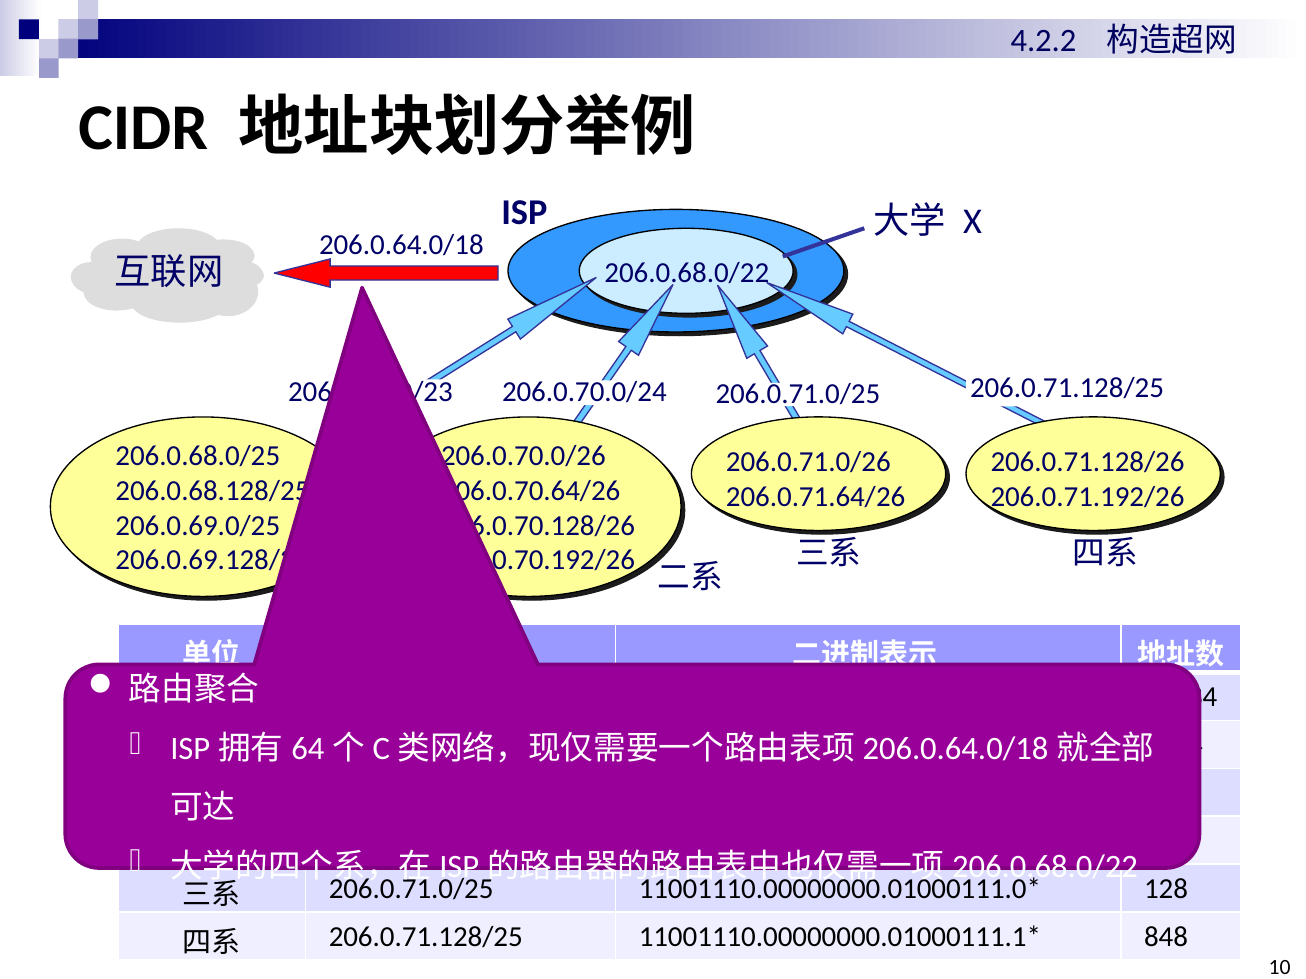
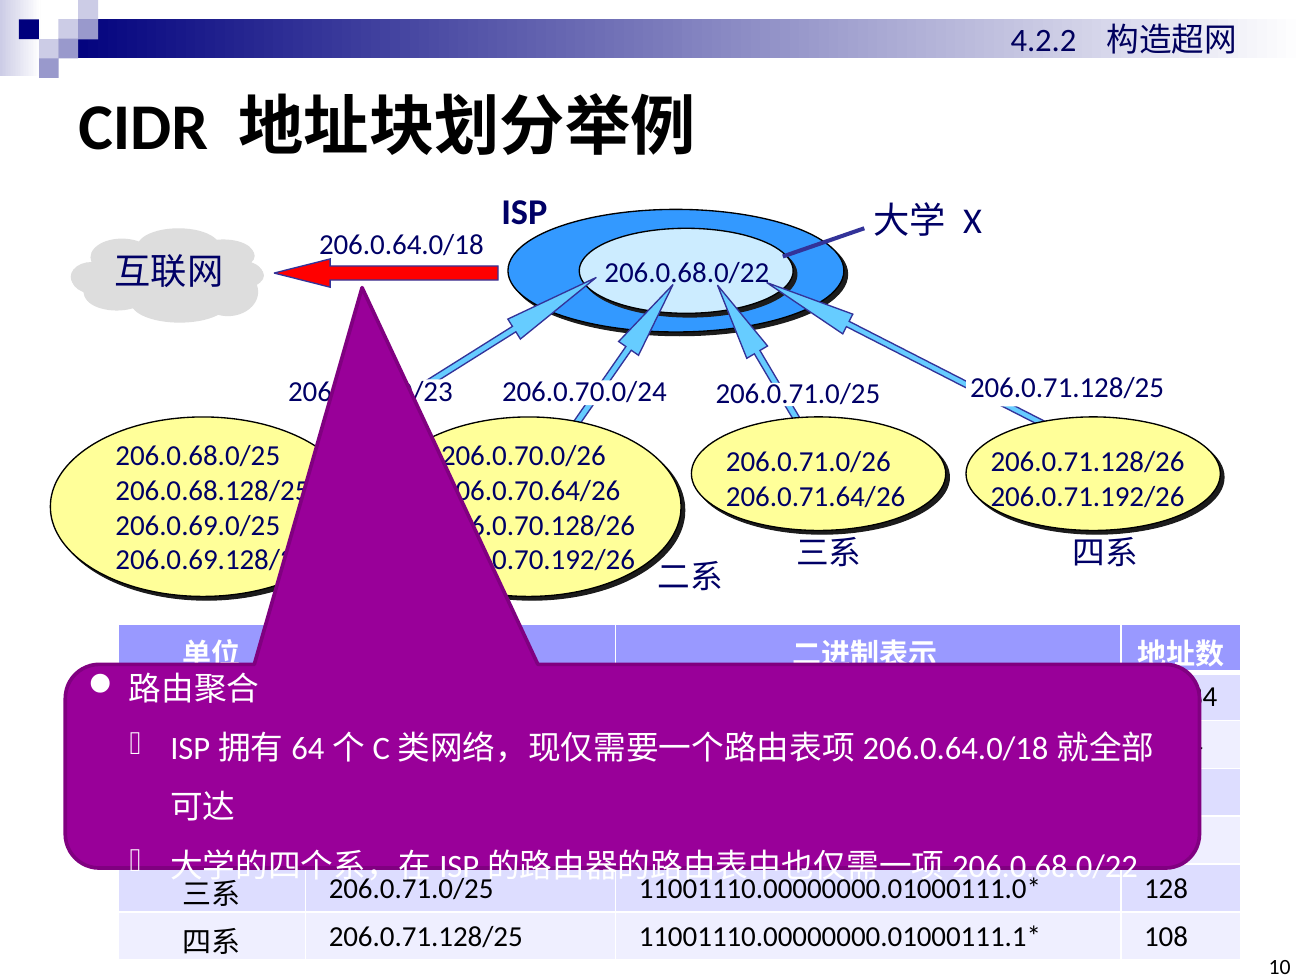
848: 848 -> 108
